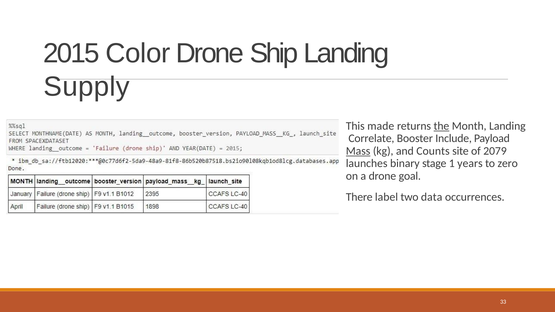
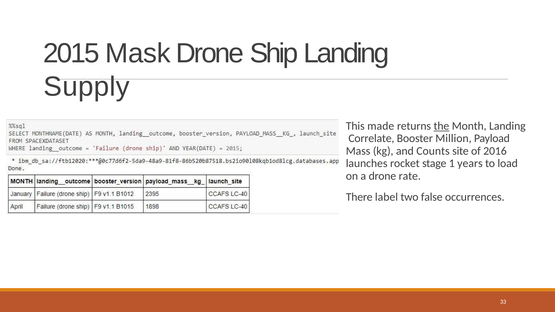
Color: Color -> Mask
Include: Include -> Million
Mass underline: present -> none
2079: 2079 -> 2016
binary: binary -> rocket
zero: zero -> load
goal: goal -> rate
data: data -> false
